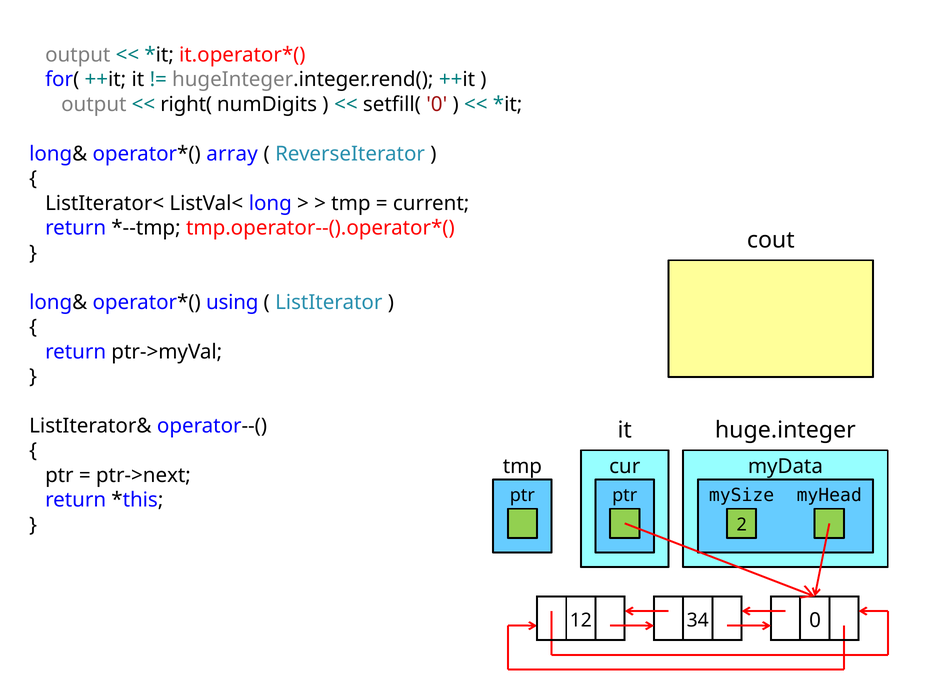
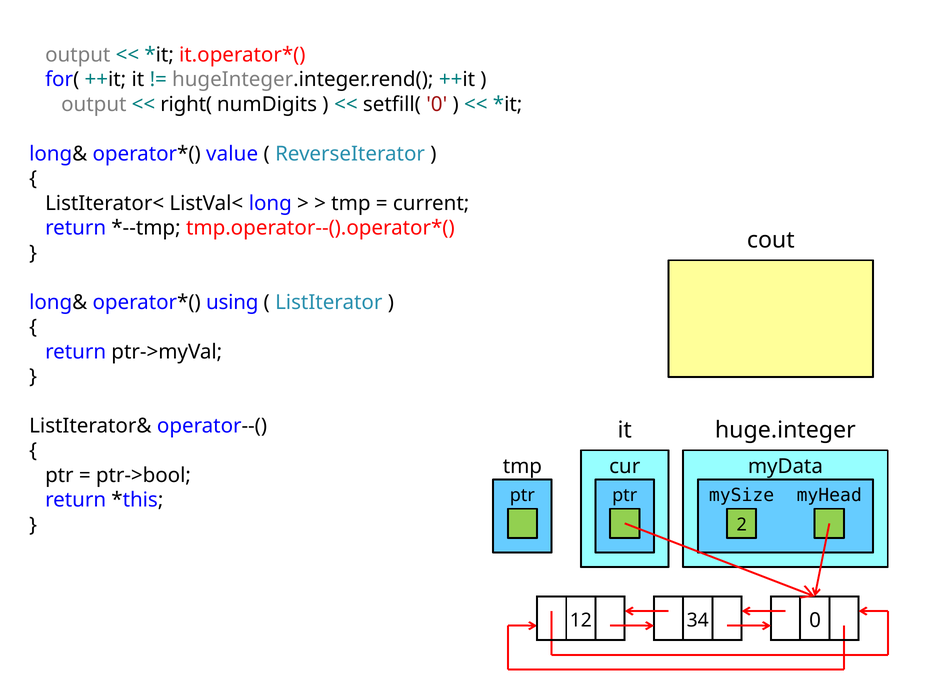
array: array -> value
ptr->next: ptr->next -> ptr->bool
